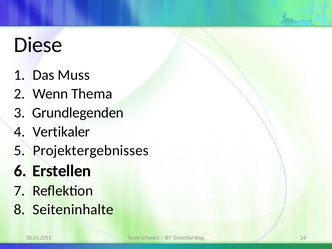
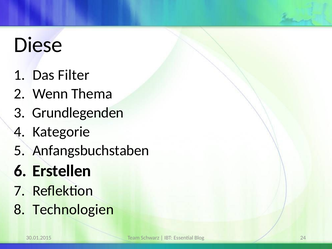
Muss: Muss -> Filter
Vertikaler: Vertikaler -> Kategorie
Projektergebnisses: Projektergebnisses -> Anfangsbuchstaben
Seiteninhalte: Seiteninhalte -> Technologien
